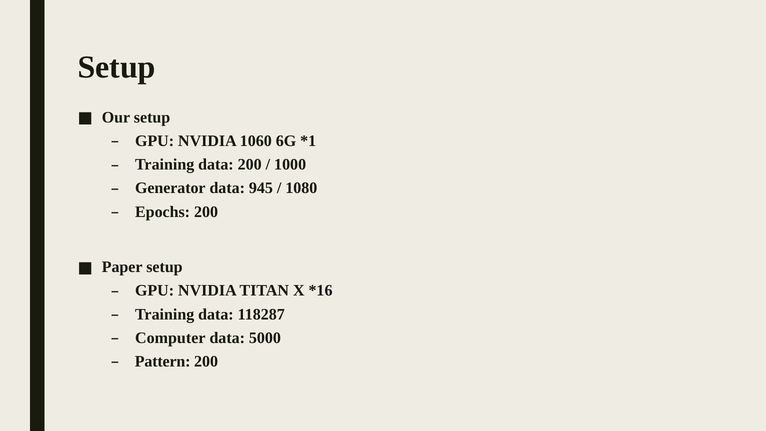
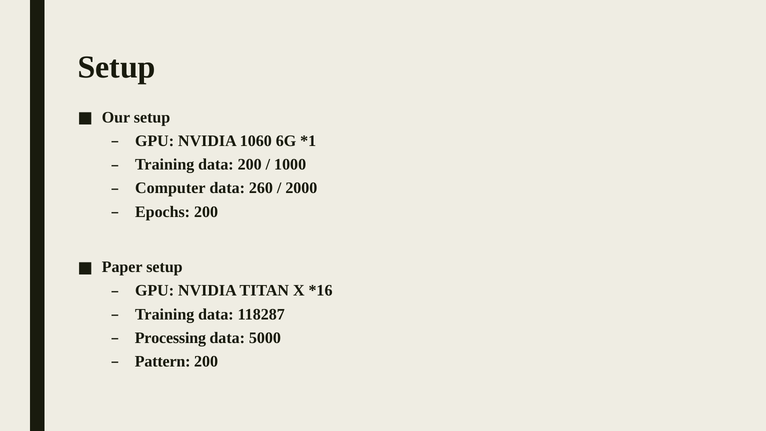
Generator: Generator -> Computer
945: 945 -> 260
1080: 1080 -> 2000
Computer: Computer -> Processing
